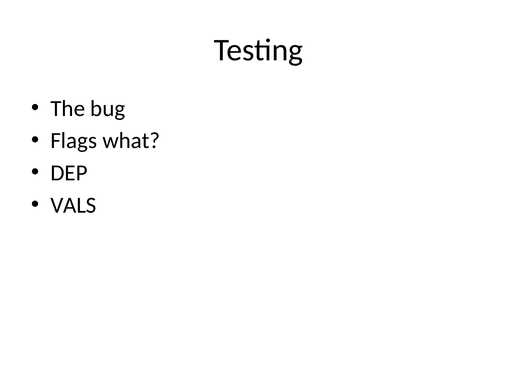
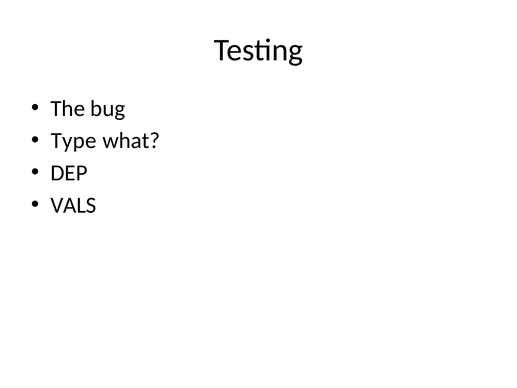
Flags: Flags -> Type
